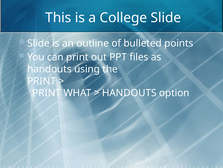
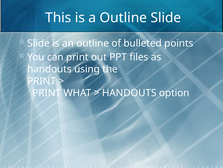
a College: College -> Outline
